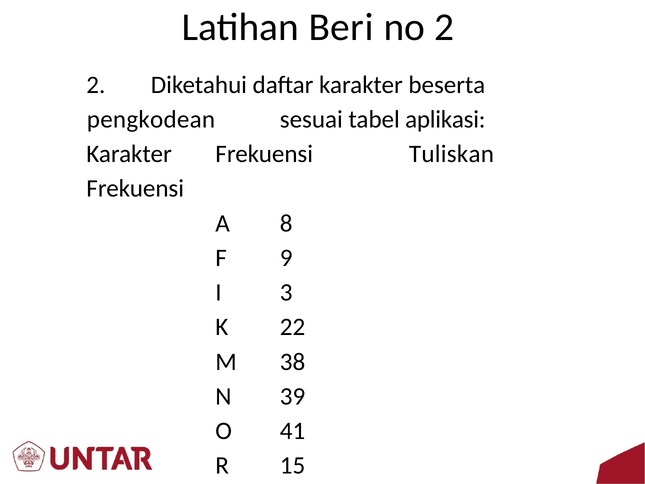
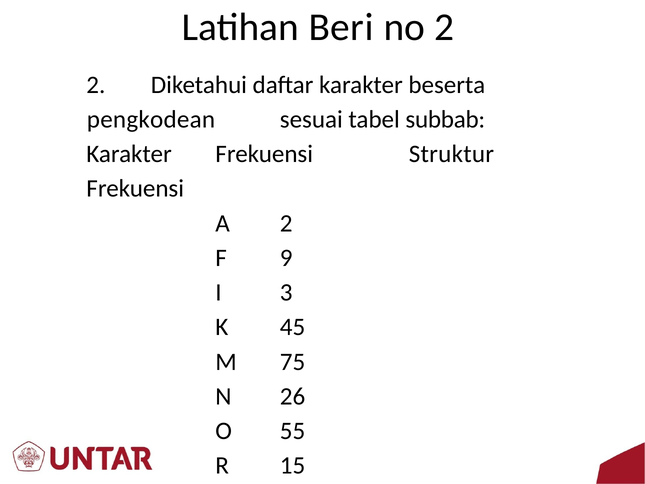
aplikasi: aplikasi -> subbab
Tuliskan: Tuliskan -> Struktur
A 8: 8 -> 2
22: 22 -> 45
38: 38 -> 75
39: 39 -> 26
41: 41 -> 55
